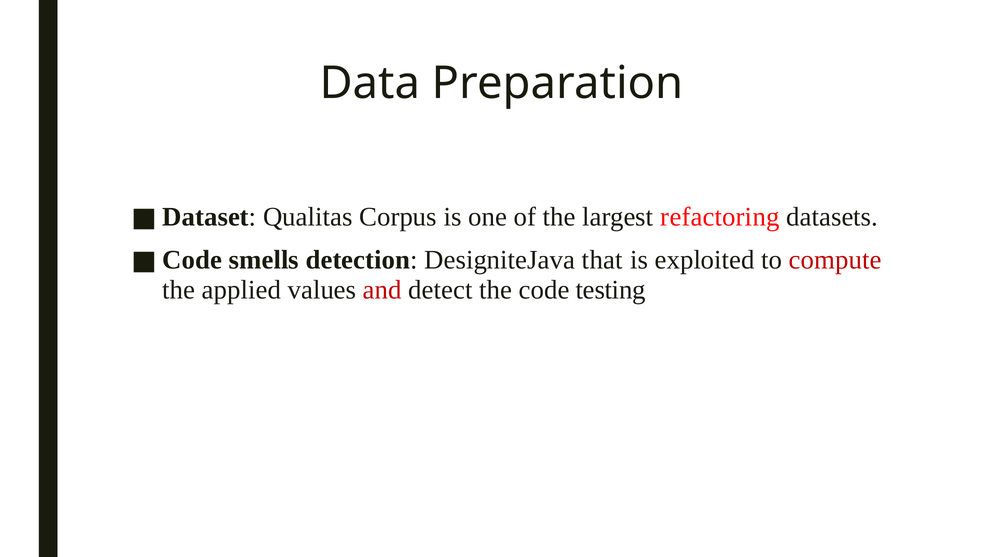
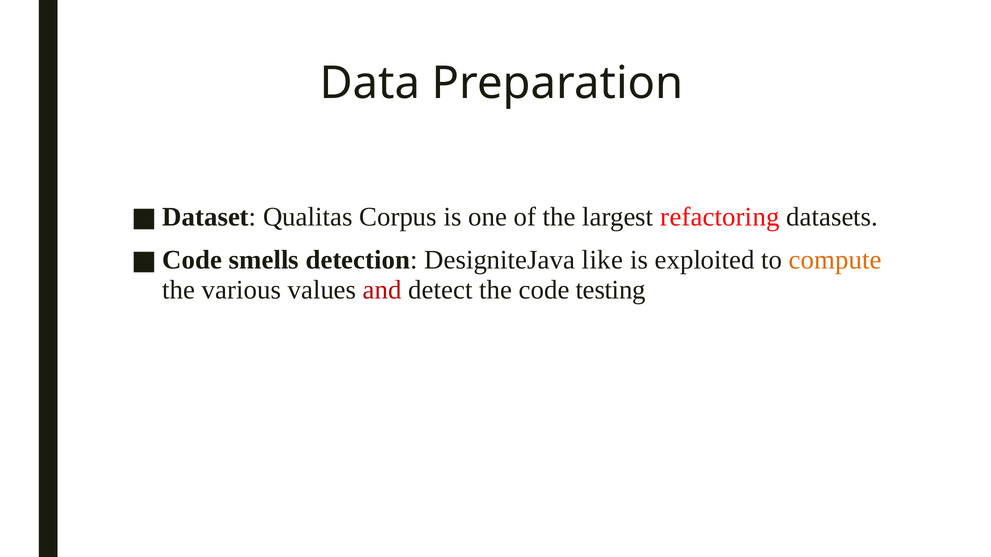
that: that -> like
compute colour: red -> orange
applied: applied -> various
